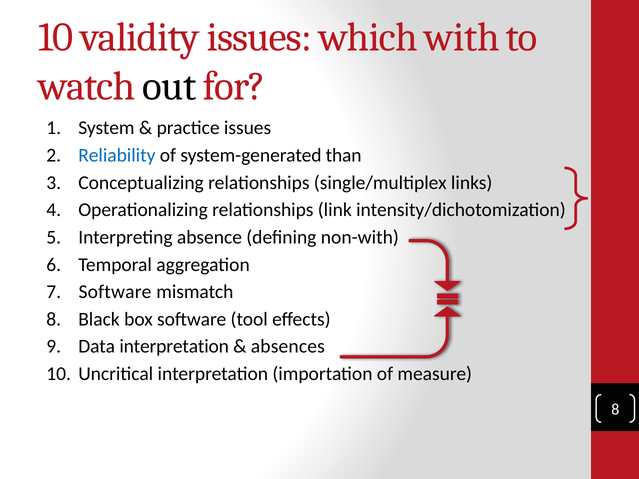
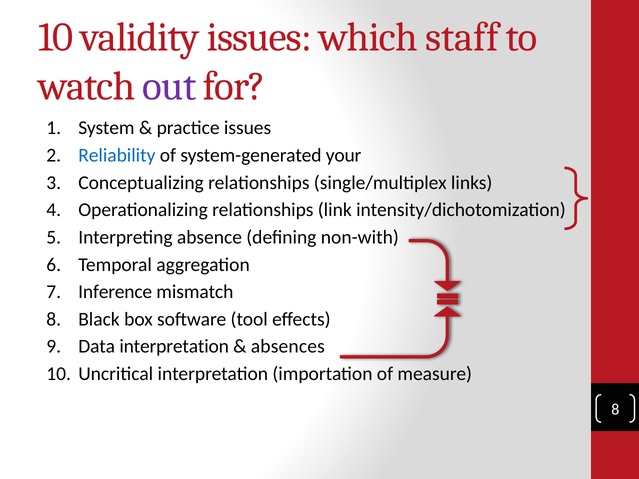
with: with -> staff
out colour: black -> purple
than: than -> your
Software at (115, 292): Software -> Inference
